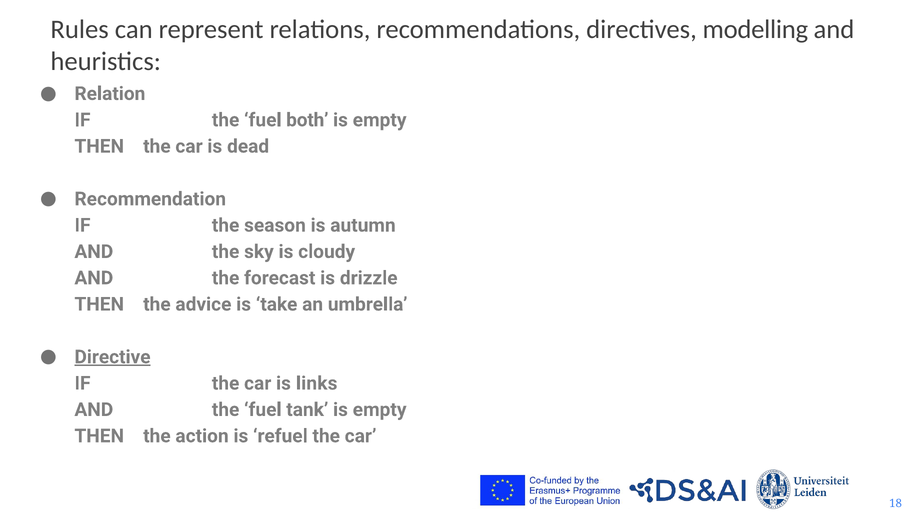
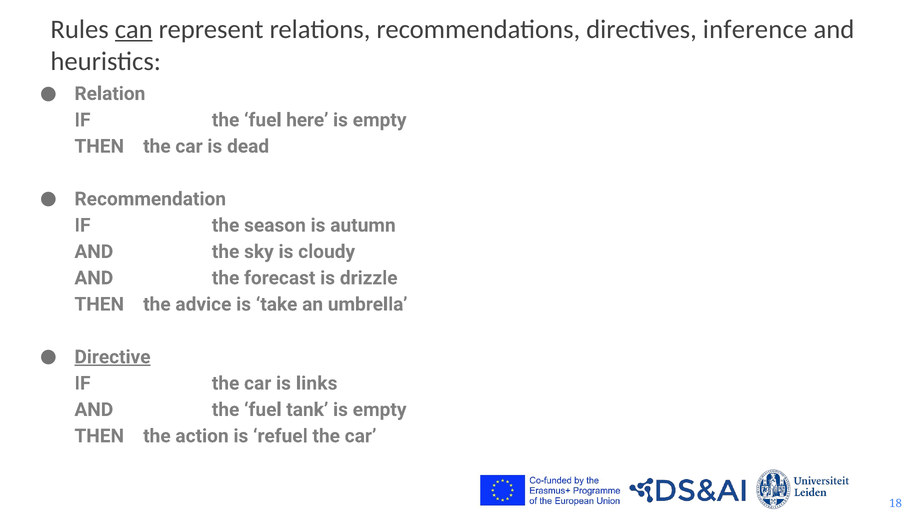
can underline: none -> present
modelling: modelling -> inference
both: both -> here
